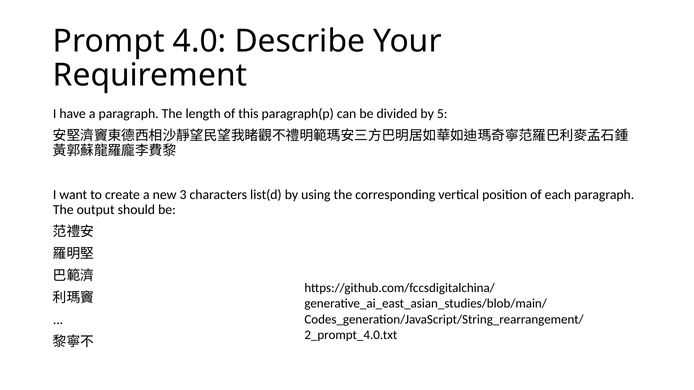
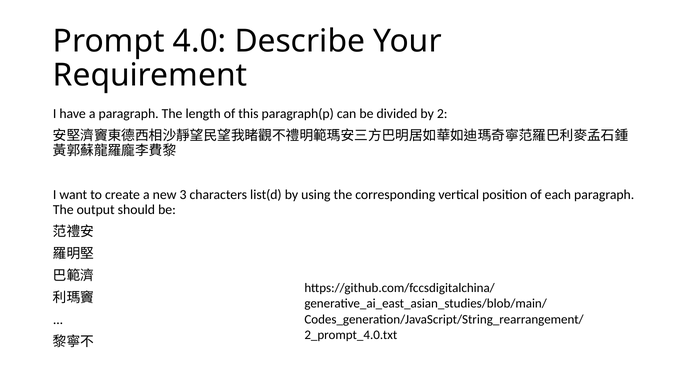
5: 5 -> 2
